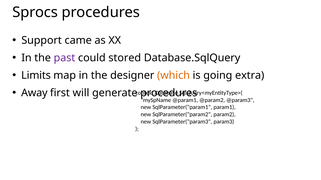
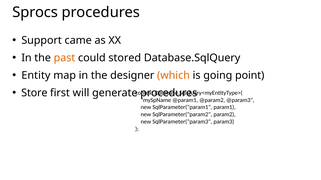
past colour: purple -> orange
Limits: Limits -> Entity
extra: extra -> point
Away: Away -> Store
